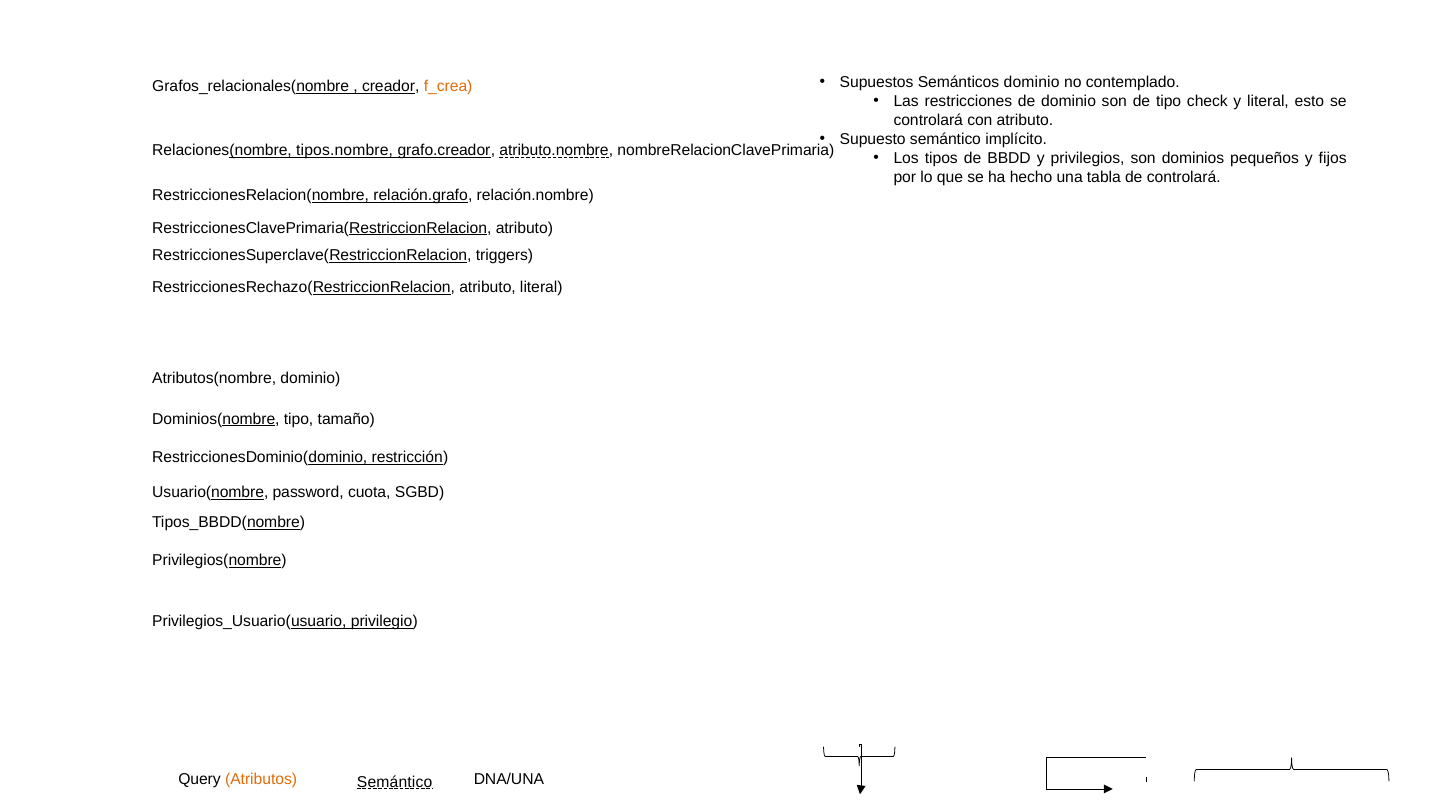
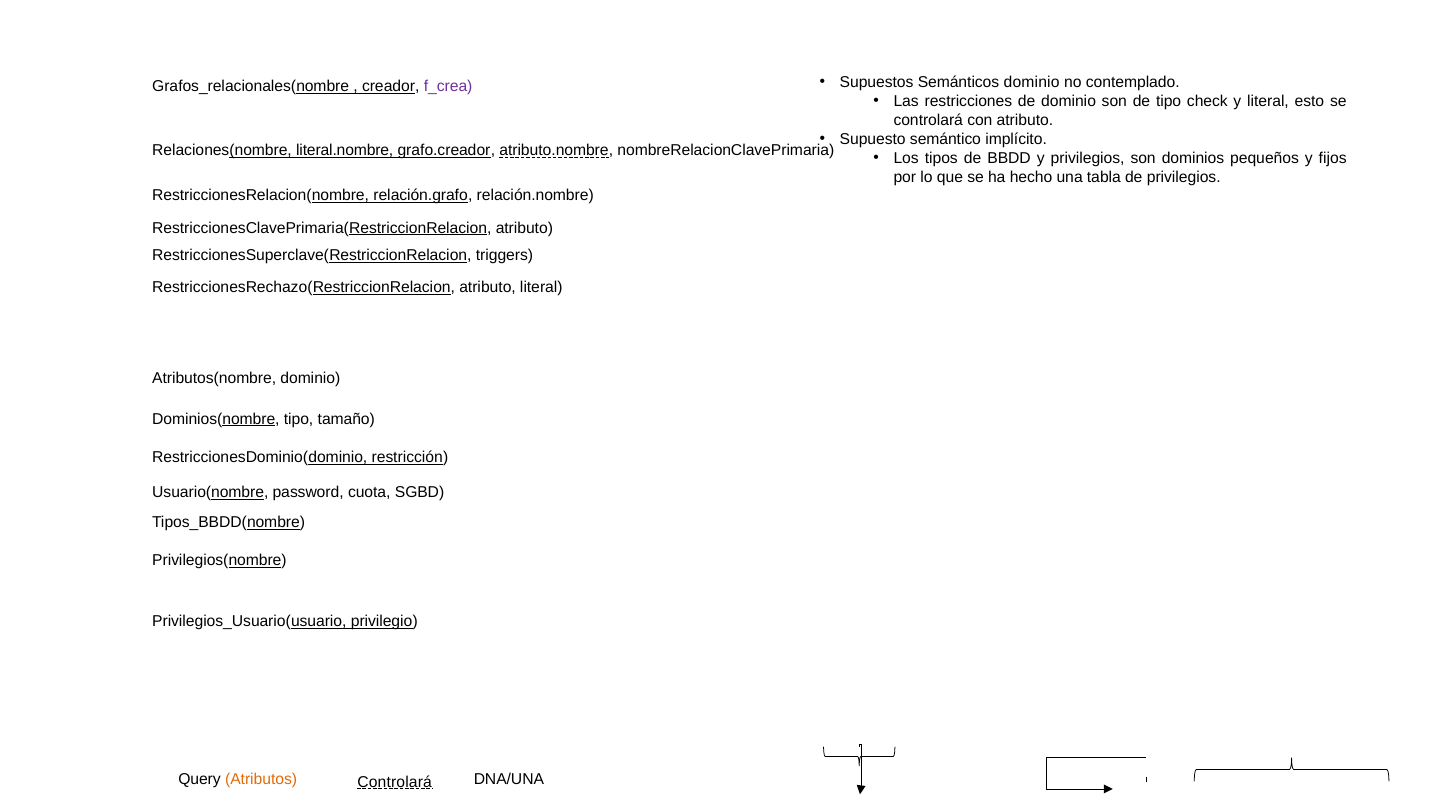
f_crea colour: orange -> purple
tipos.nombre: tipos.nombre -> literal.nombre
de controlará: controlará -> privilegios
Semántico at (395, 781): Semántico -> Controlará
